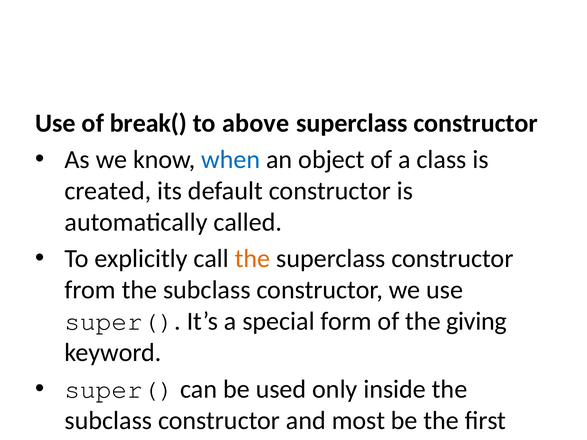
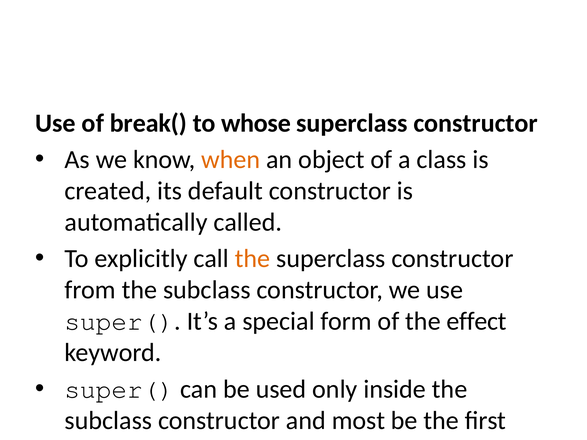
above: above -> whose
when colour: blue -> orange
giving: giving -> effect
